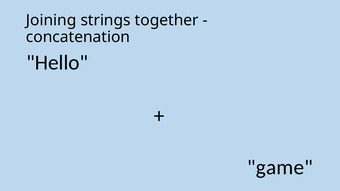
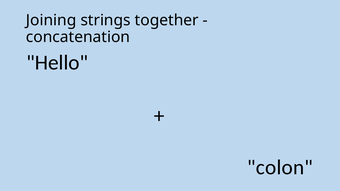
game: game -> colon
